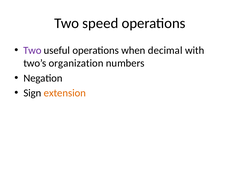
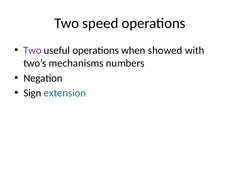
decimal: decimal -> showed
organization: organization -> mechanisms
extension colour: orange -> blue
